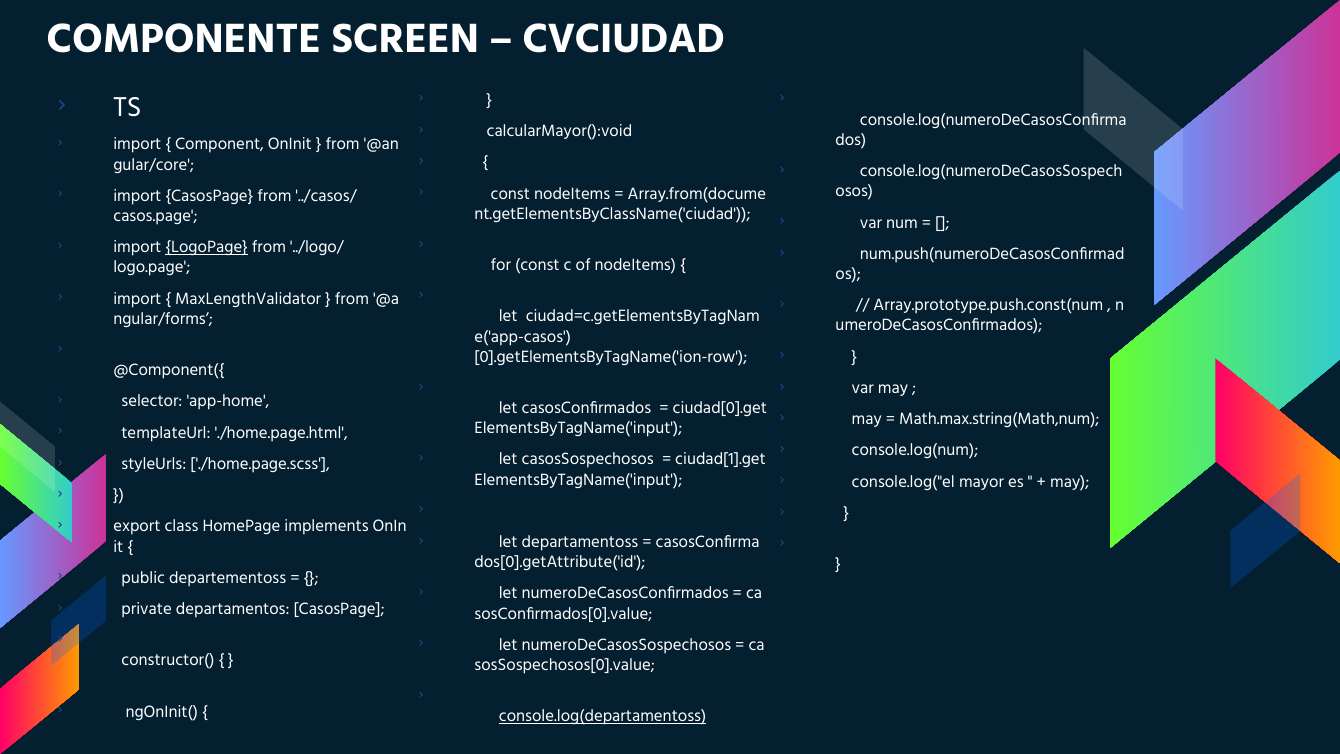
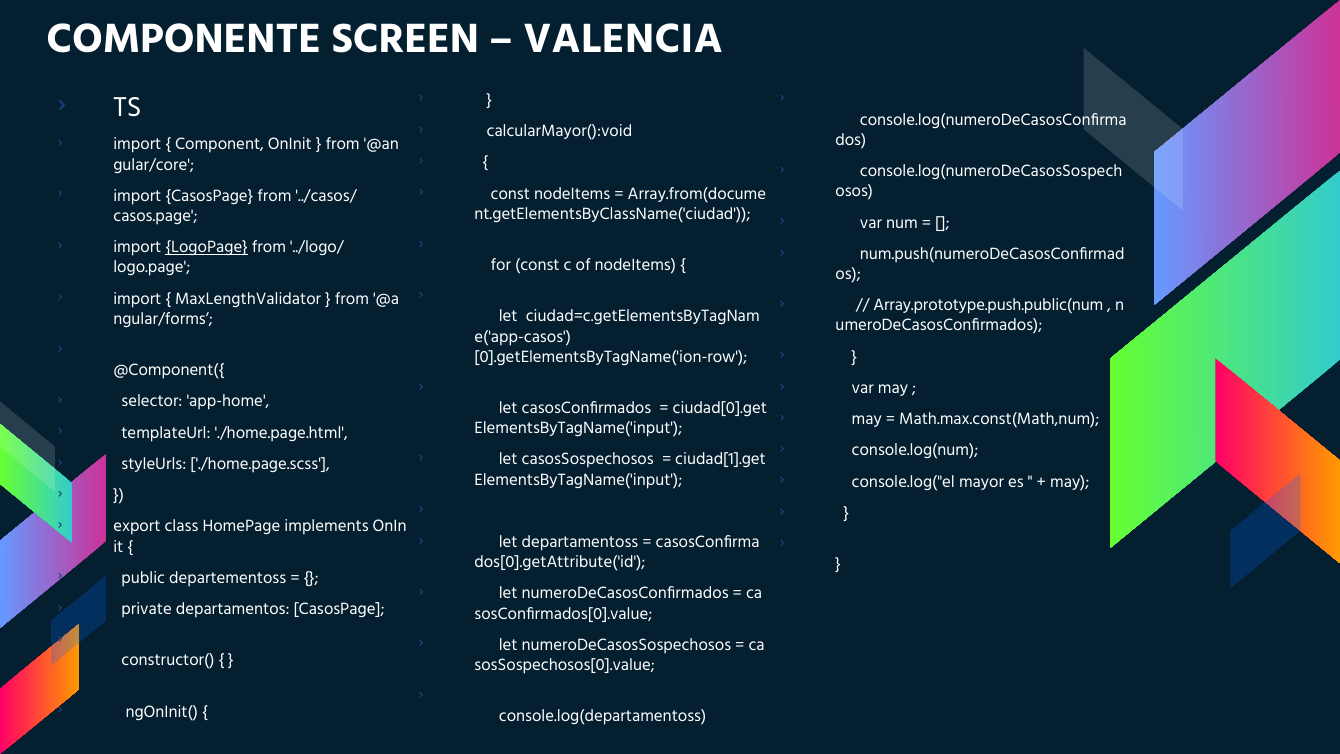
CVCIUDAD: CVCIUDAD -> VALENCIA
Array.prototype.push.const(num: Array.prototype.push.const(num -> Array.prototype.push.public(num
Math.max.string(Math,num: Math.max.string(Math,num -> Math.max.const(Math,num
console.log(departamentoss underline: present -> none
